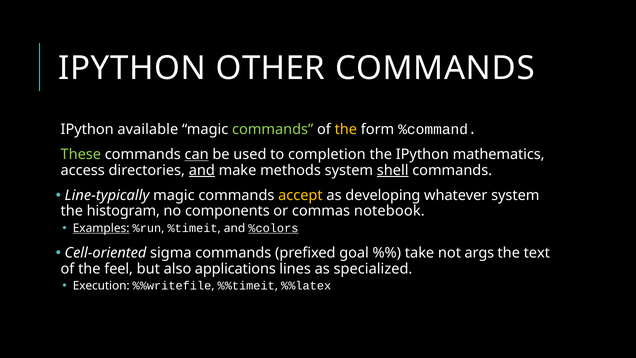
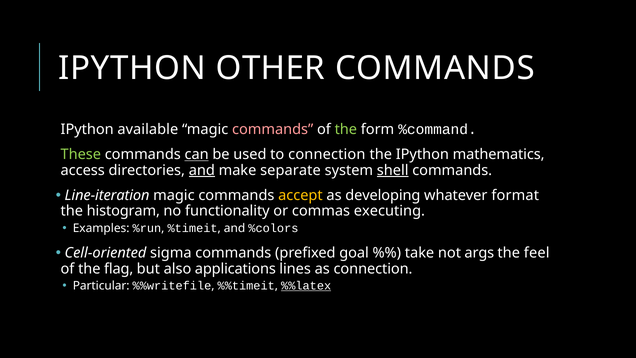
commands at (273, 129) colour: light green -> pink
the at (346, 129) colour: yellow -> light green
to completion: completion -> connection
methods: methods -> separate
Line-typically: Line-typically -> Line-iteration
whatever system: system -> format
components: components -> functionality
notebook: notebook -> executing
Examples underline: present -> none
%colors underline: present -> none
text: text -> feel
feel: feel -> flag
as specialized: specialized -> connection
Execution: Execution -> Particular
%%latex underline: none -> present
